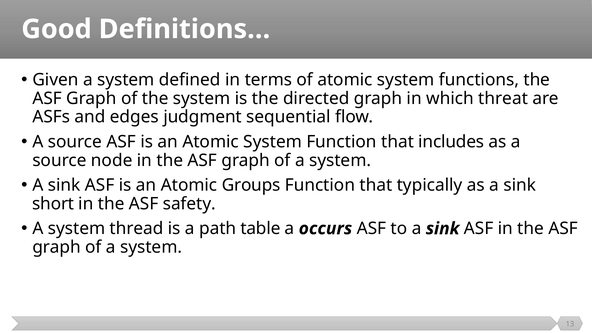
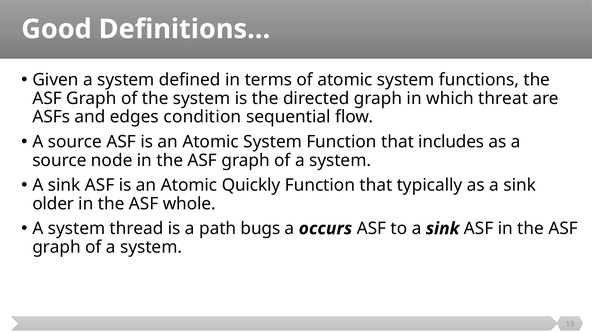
judgment: judgment -> condition
Groups: Groups -> Quickly
short: short -> older
safety: safety -> whole
table: table -> bugs
